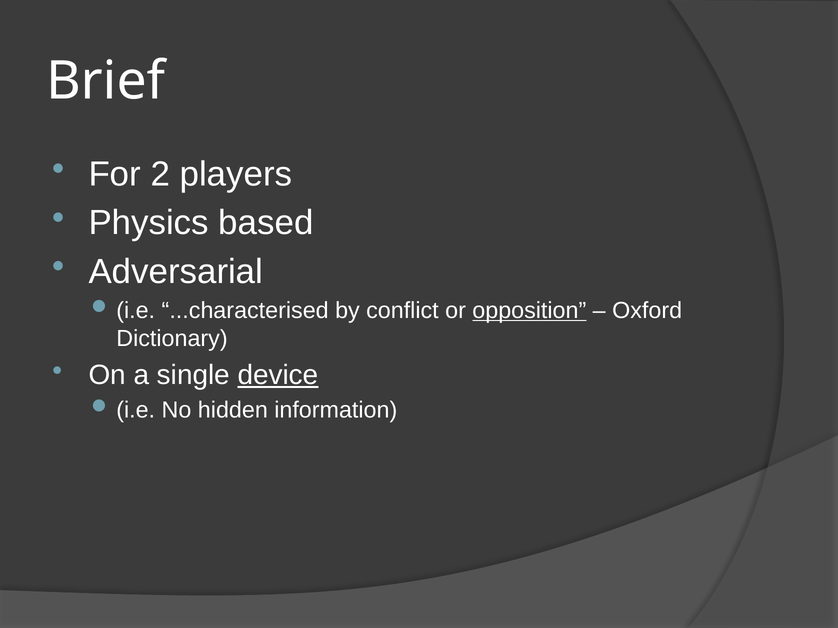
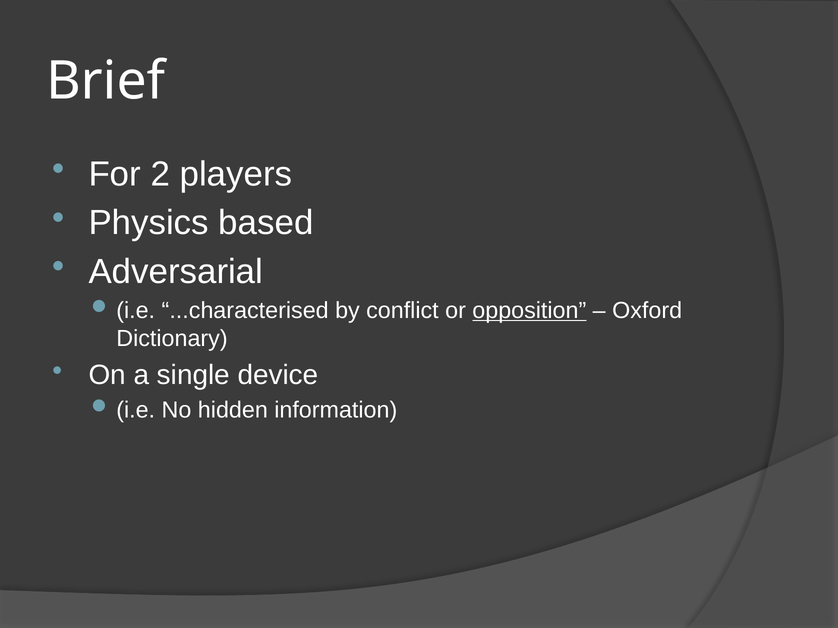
device underline: present -> none
